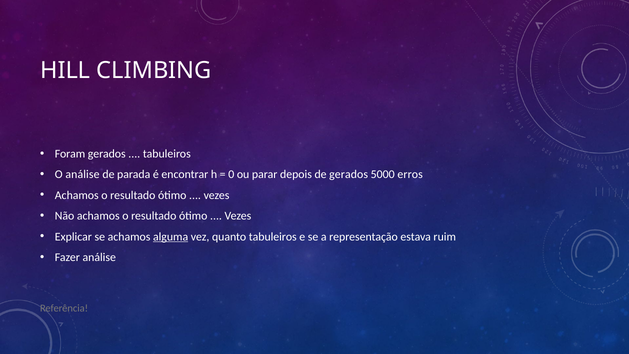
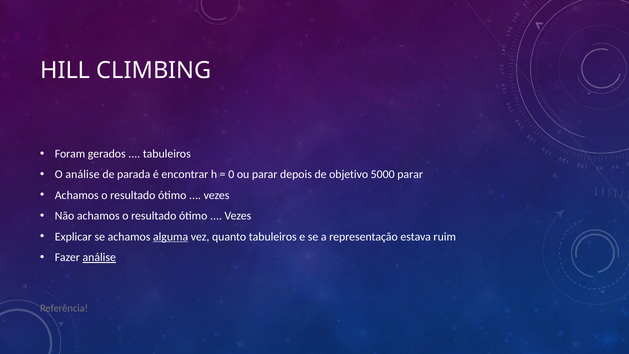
de gerados: gerados -> objetivo
5000 erros: erros -> parar
análise at (99, 257) underline: none -> present
